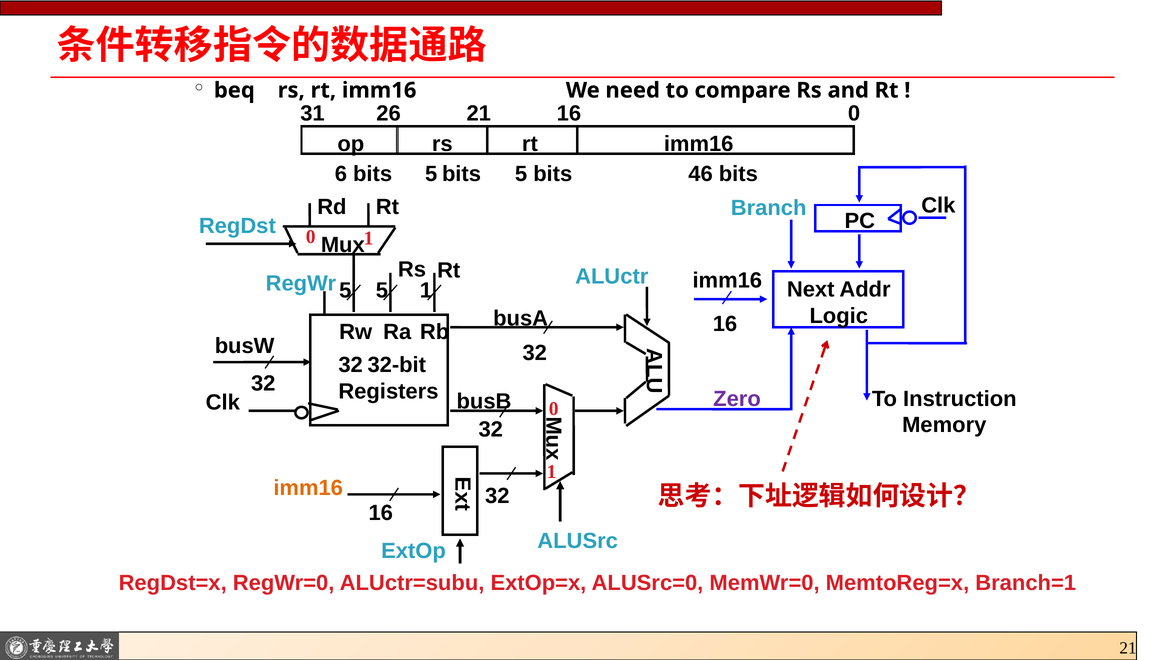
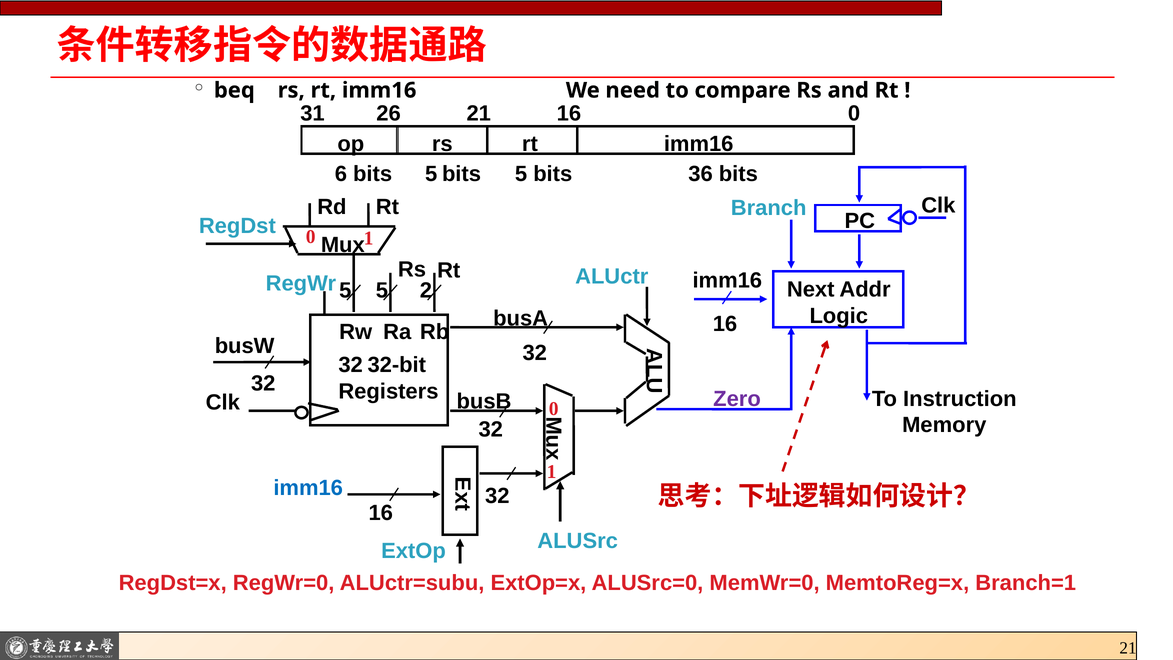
46: 46 -> 36
5 1: 1 -> 2
imm16 at (308, 488) colour: orange -> blue
